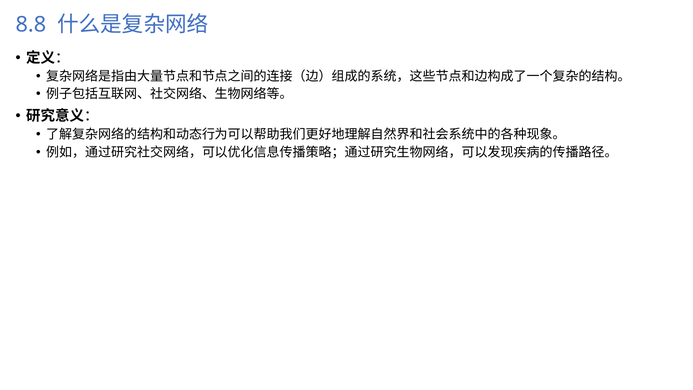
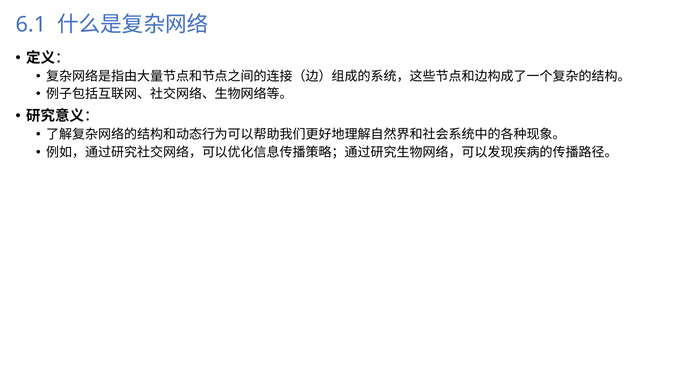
8.8: 8.8 -> 6.1
